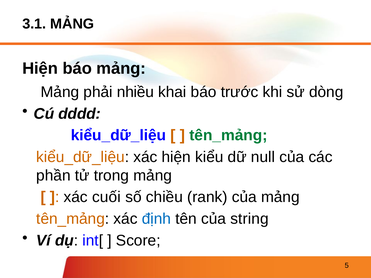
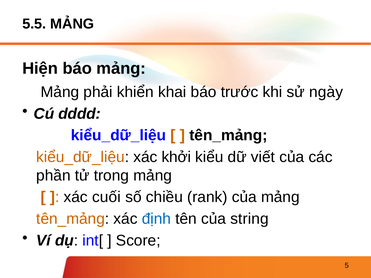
3.1: 3.1 -> 5.5
nhiều: nhiều -> khiển
dòng: dòng -> ngày
tên_mảng at (228, 135) colour: green -> black
xác hiện: hiện -> khởi
null: null -> viết
